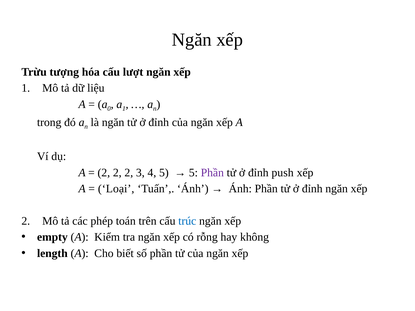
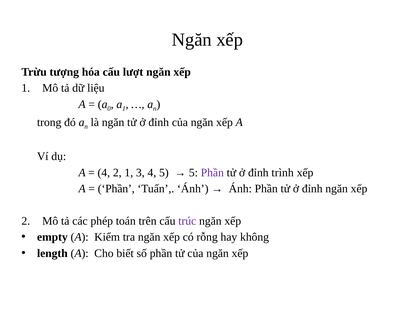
2 at (104, 173): 2 -> 4
2 at (129, 173): 2 -> 1
push: push -> trình
Loại at (116, 189): Loại -> Phần
trúc colour: blue -> purple
